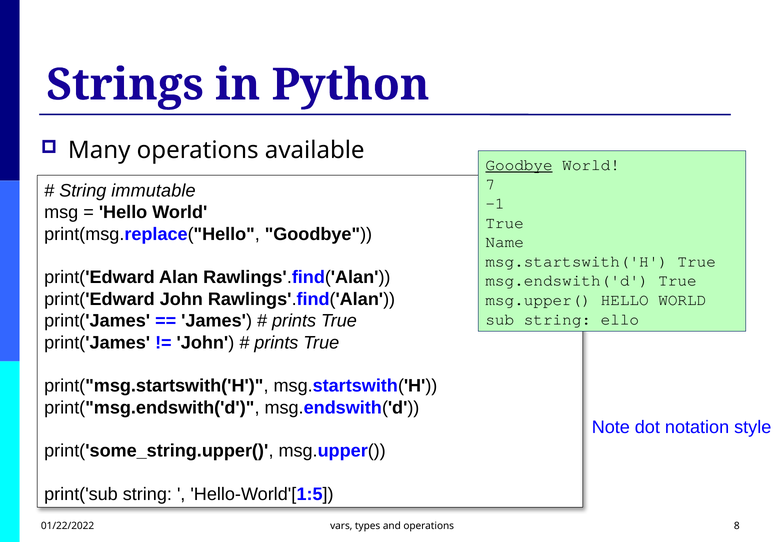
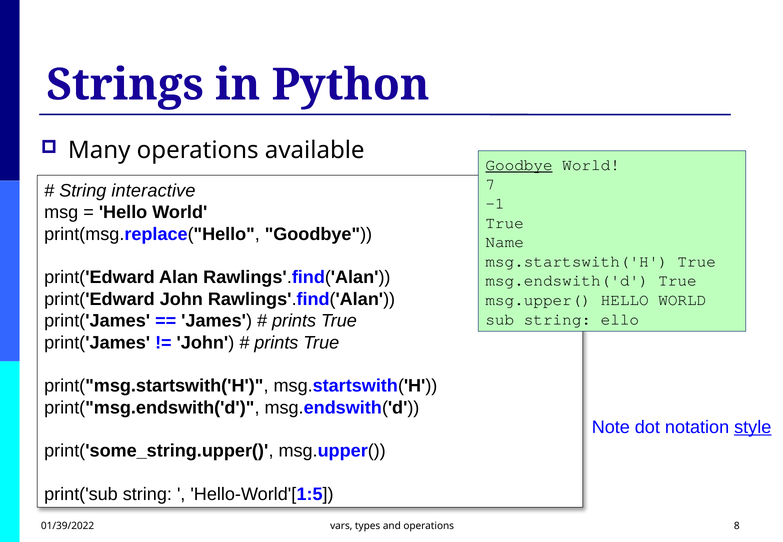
immutable: immutable -> interactive
style underline: none -> present
01/22/2022: 01/22/2022 -> 01/39/2022
